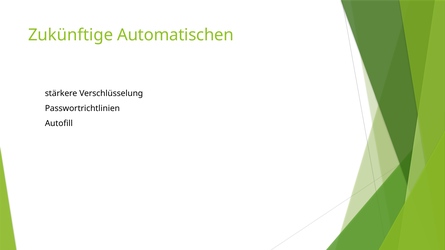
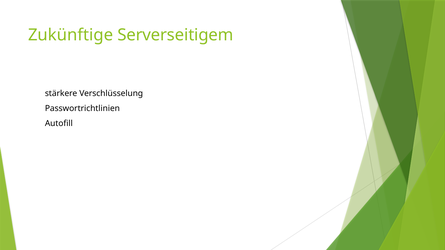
Automatischen: Automatischen -> Serverseitigem
